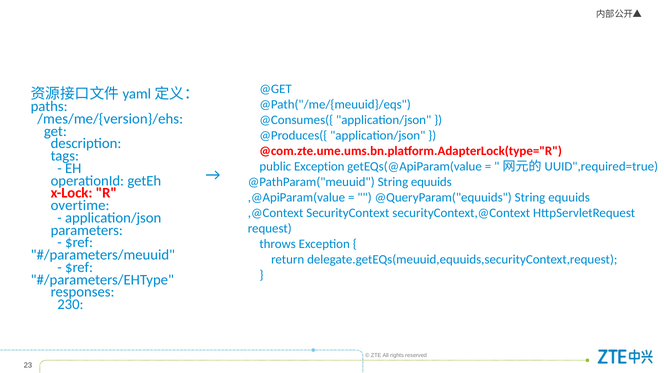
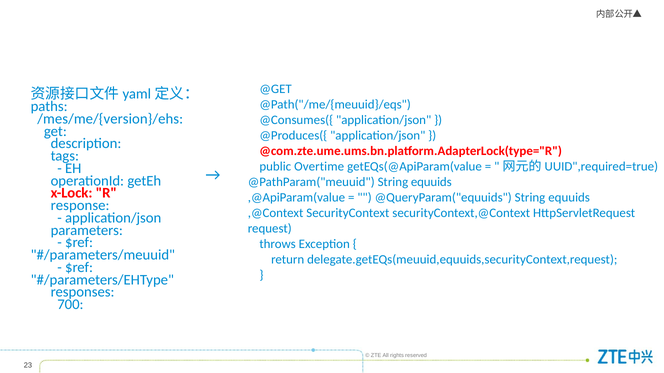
public Exception: Exception -> Overtime
overtime: overtime -> response
230: 230 -> 700
